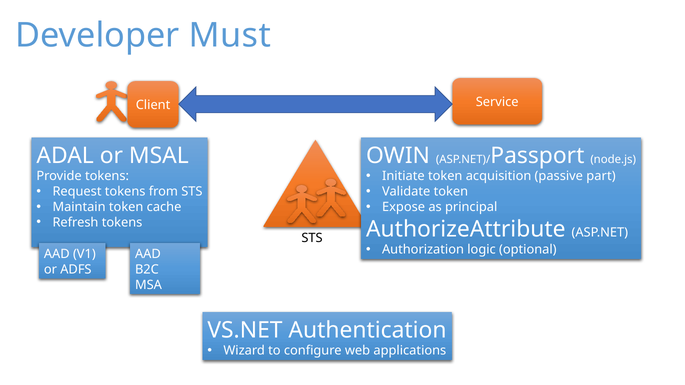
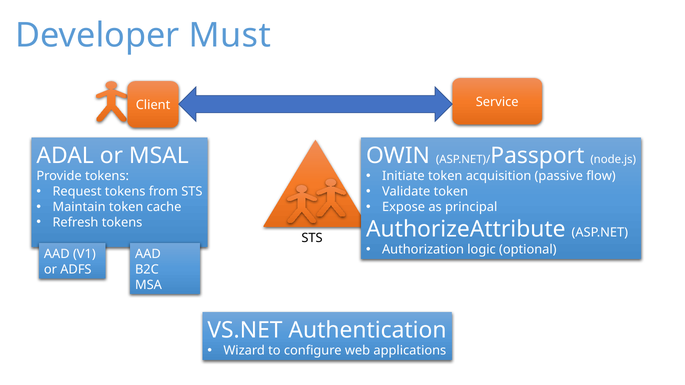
part: part -> flow
